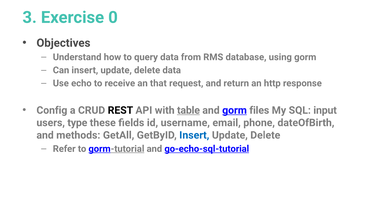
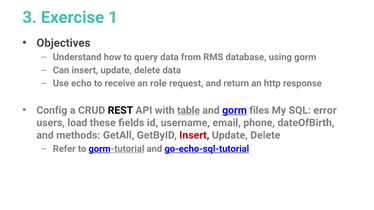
0: 0 -> 1
that: that -> role
input: input -> error
type: type -> load
Insert at (194, 135) colour: blue -> red
